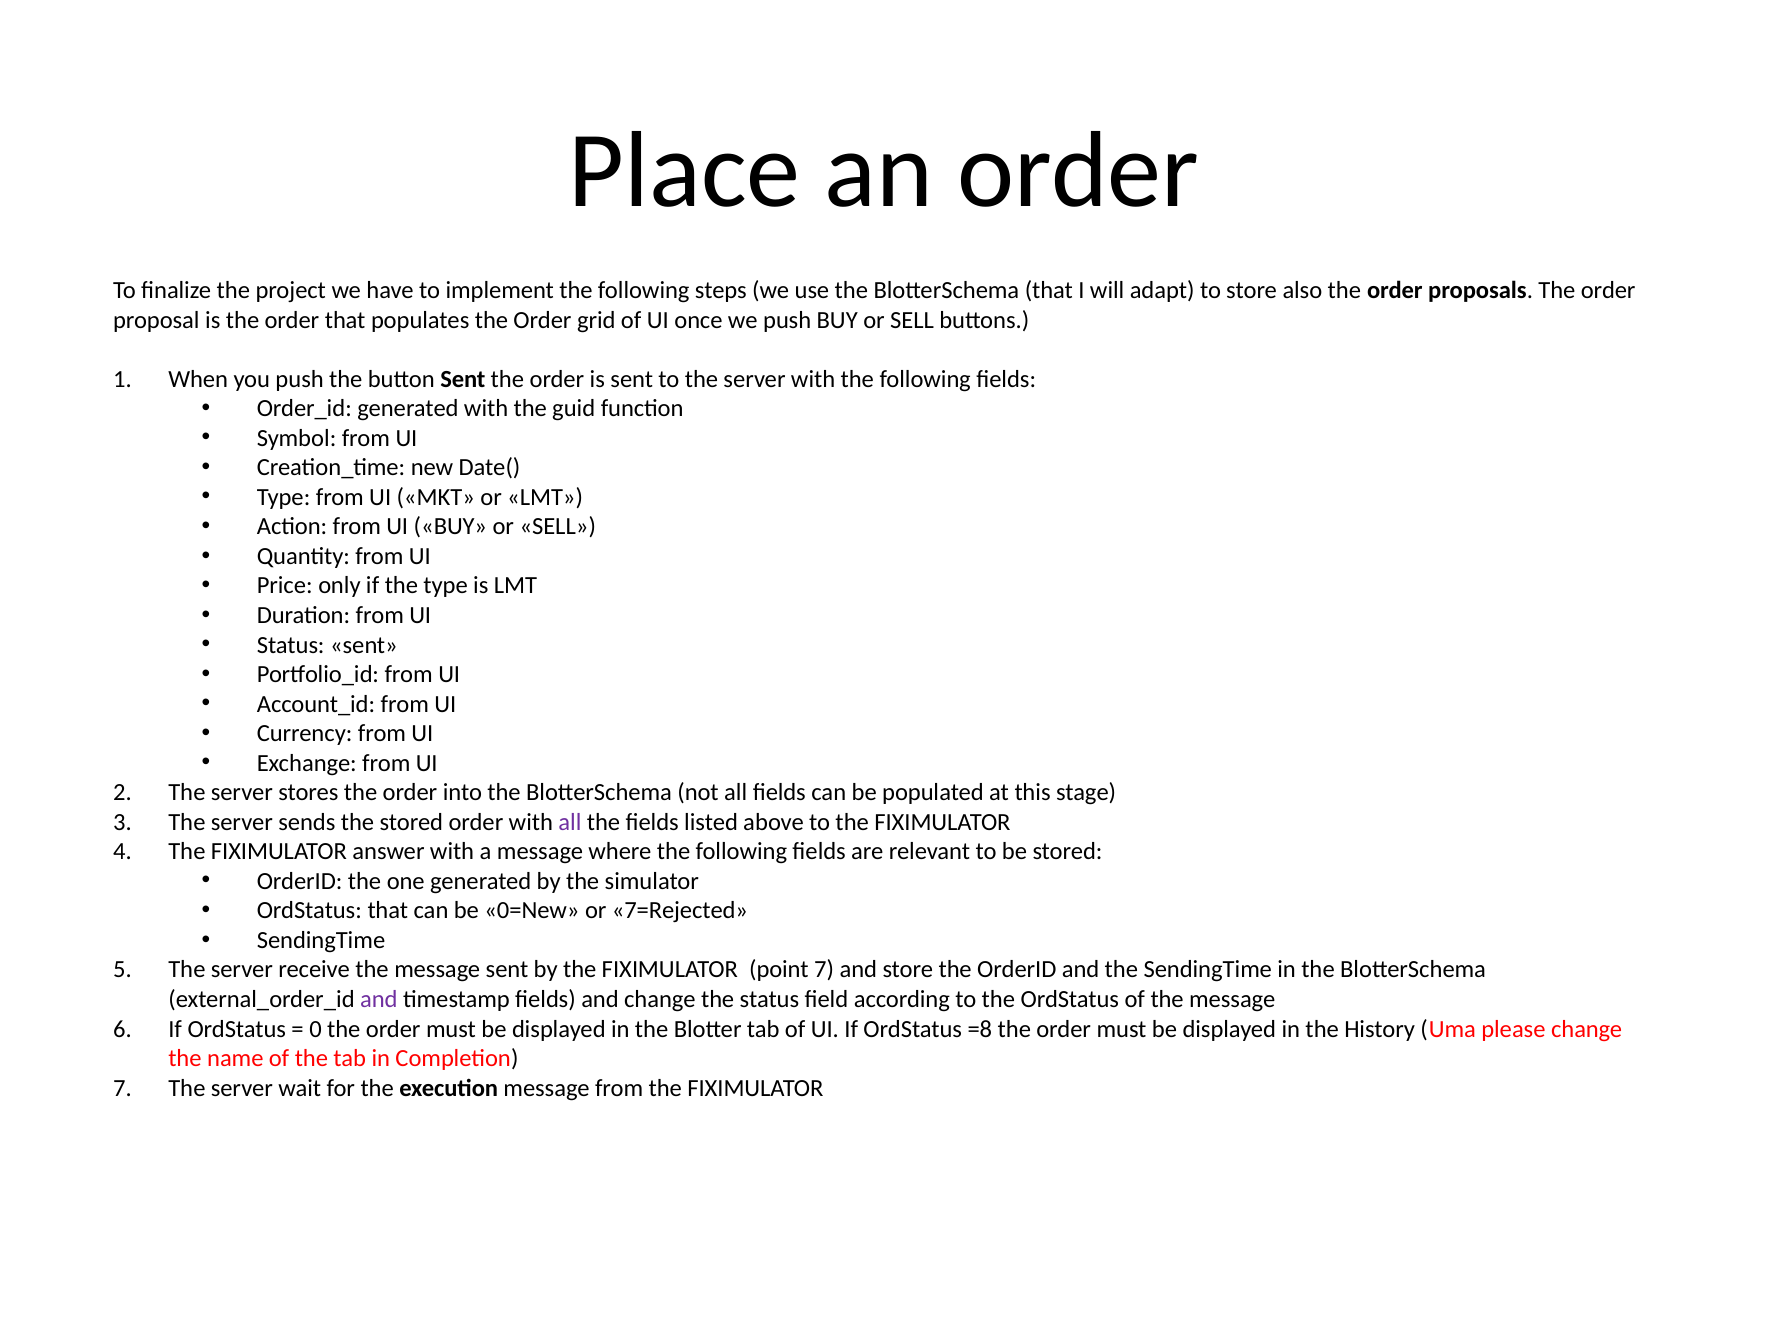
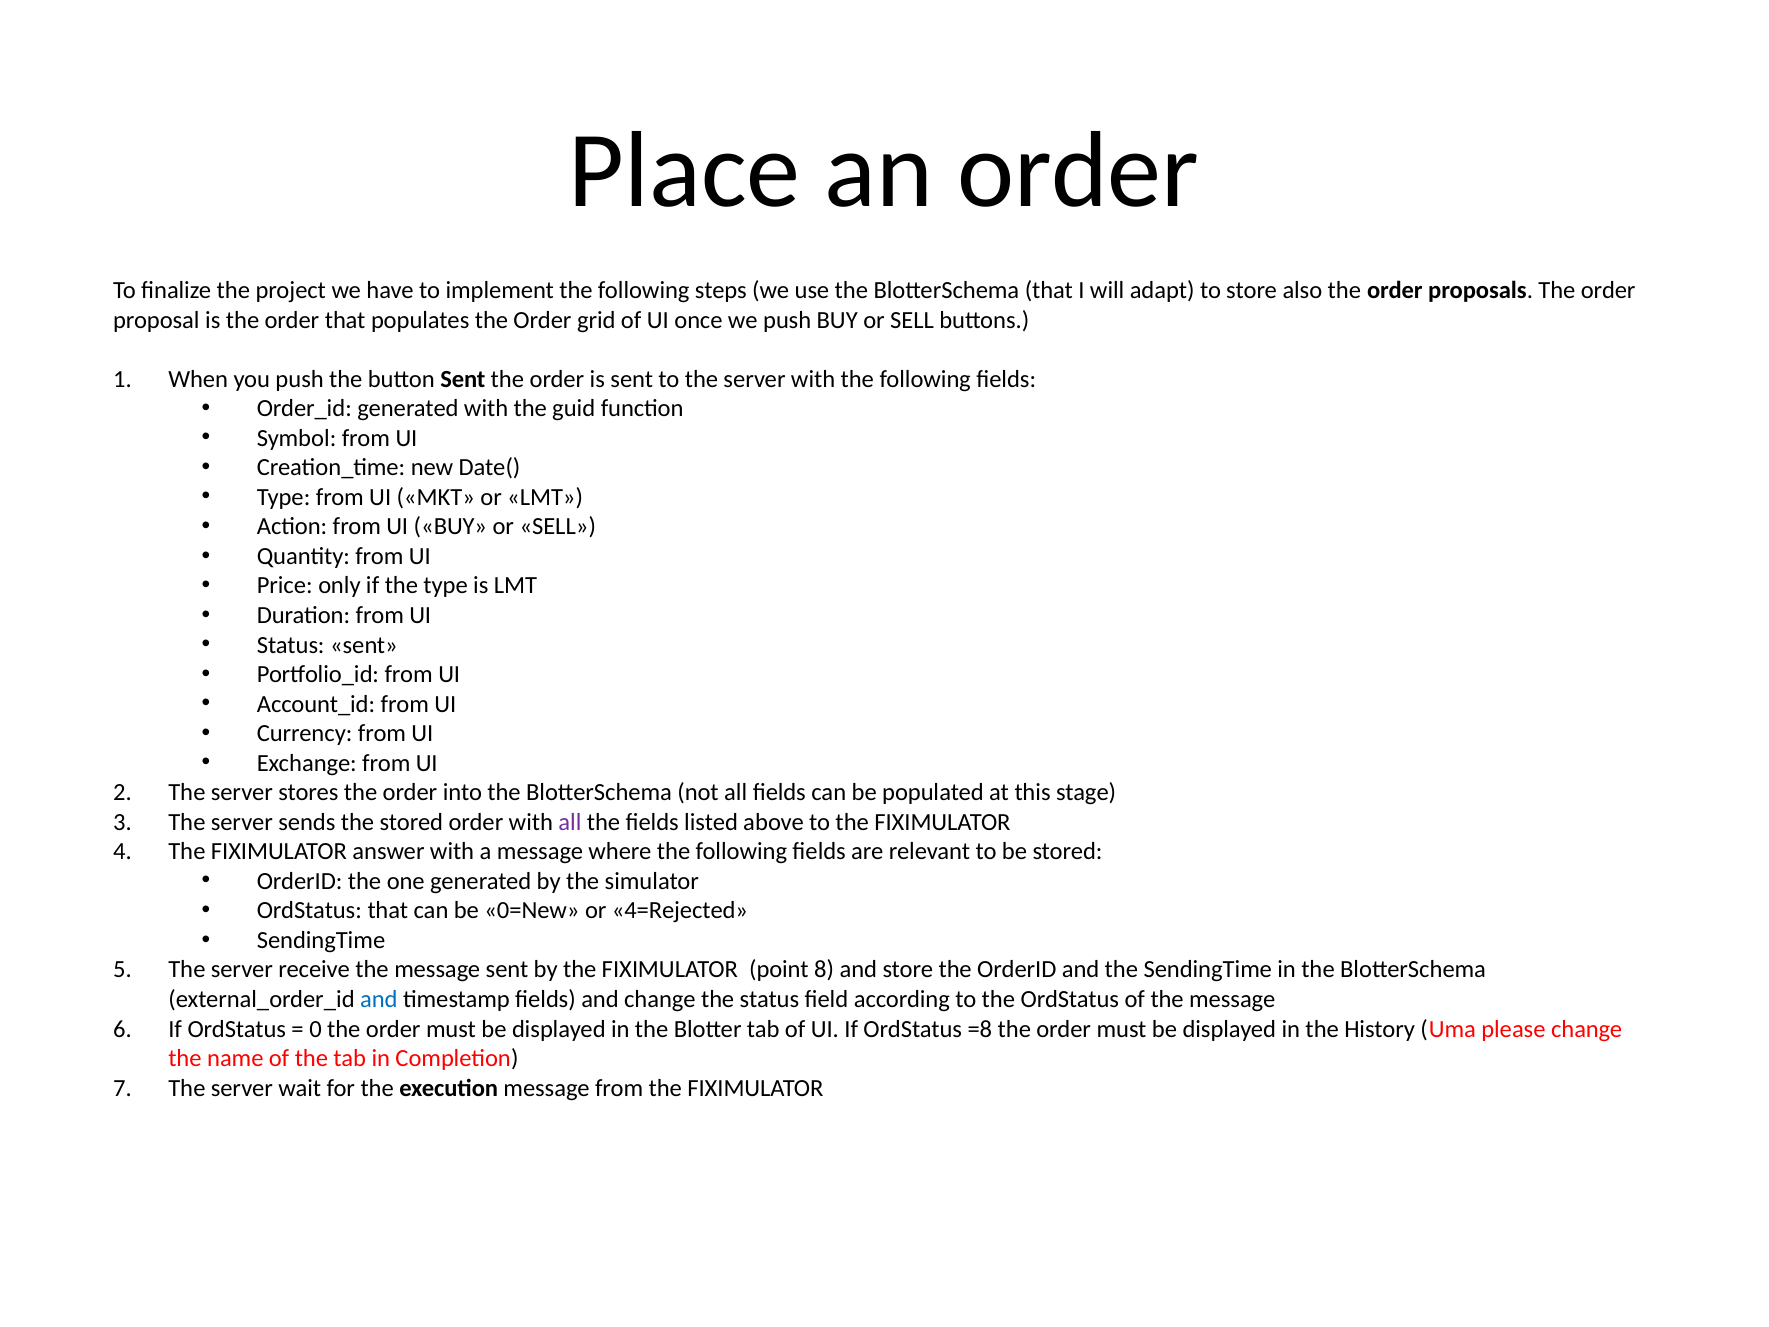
7=Rejected: 7=Rejected -> 4=Rejected
point 7: 7 -> 8
and at (379, 999) colour: purple -> blue
